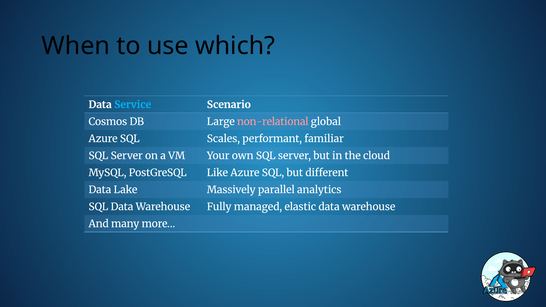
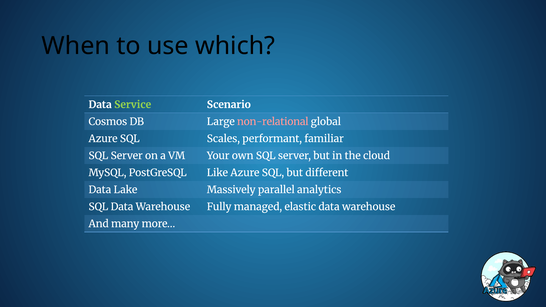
Service colour: light blue -> light green
